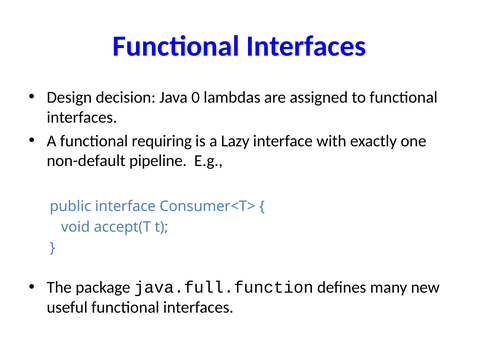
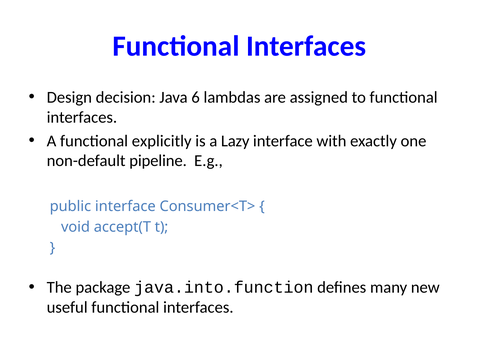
0: 0 -> 6
requiring: requiring -> explicitly
java.full.function: java.full.function -> java.into.function
